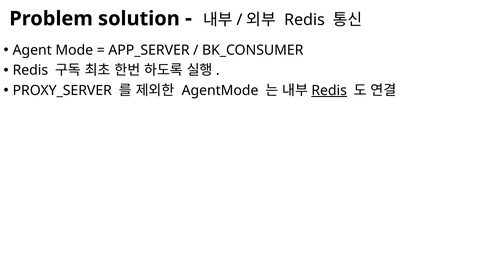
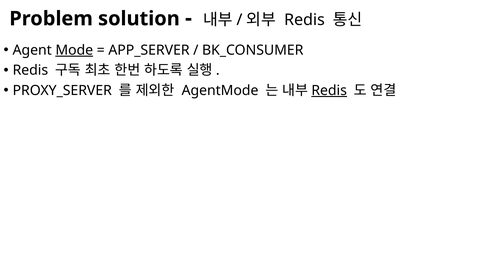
Mode underline: none -> present
